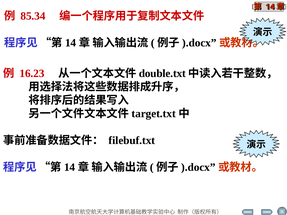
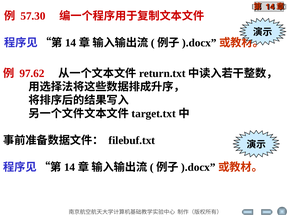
85.34: 85.34 -> 57.30
16.23: 16.23 -> 97.62
double.txt: double.txt -> return.txt
